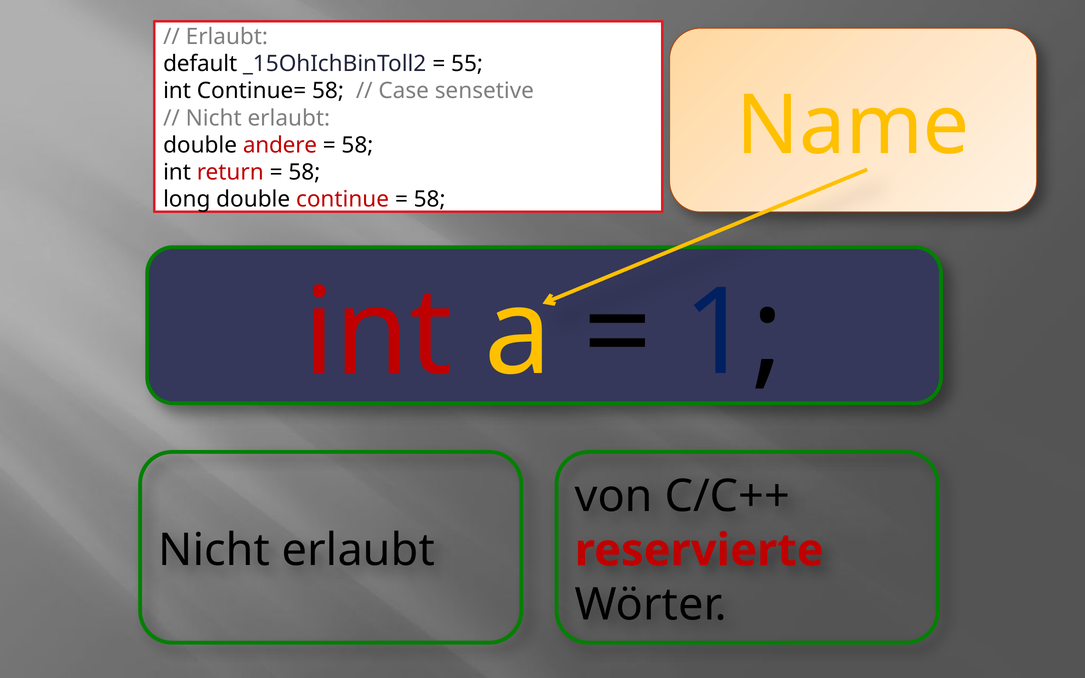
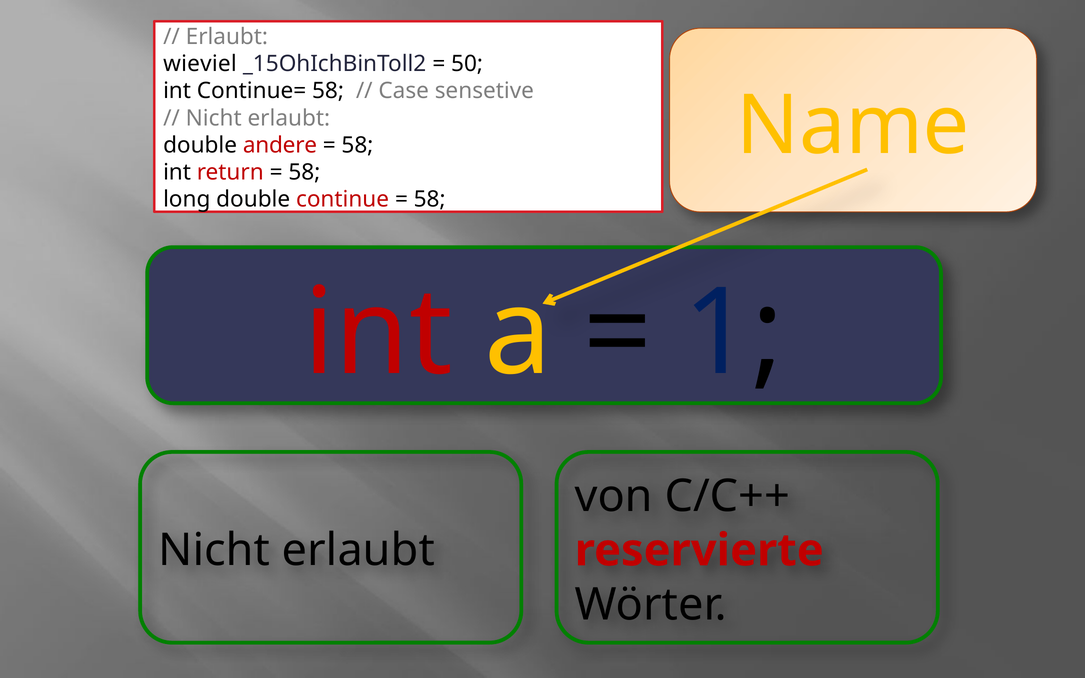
default: default -> wieviel
55: 55 -> 50
